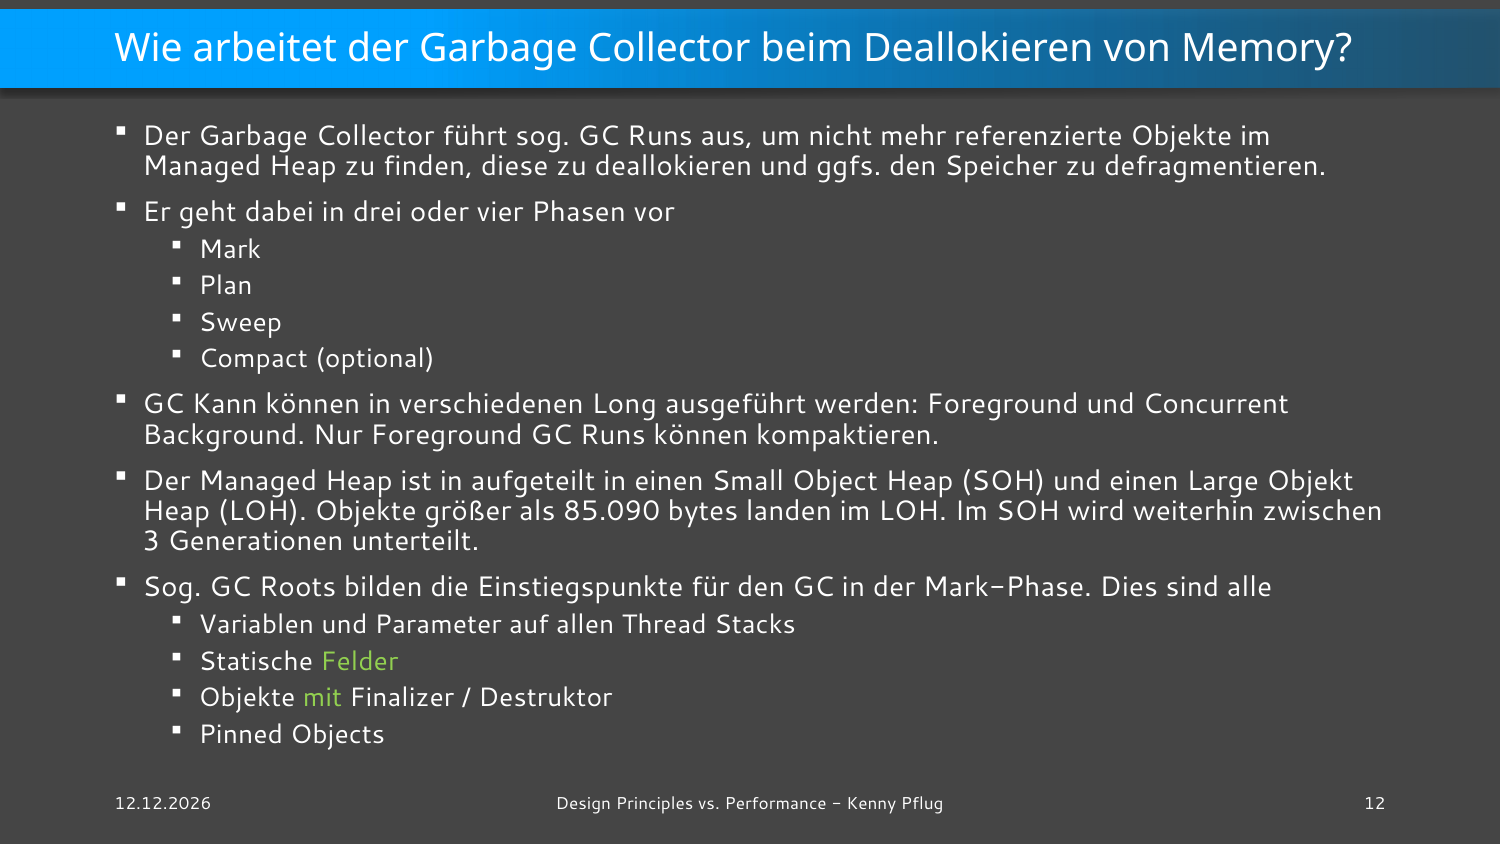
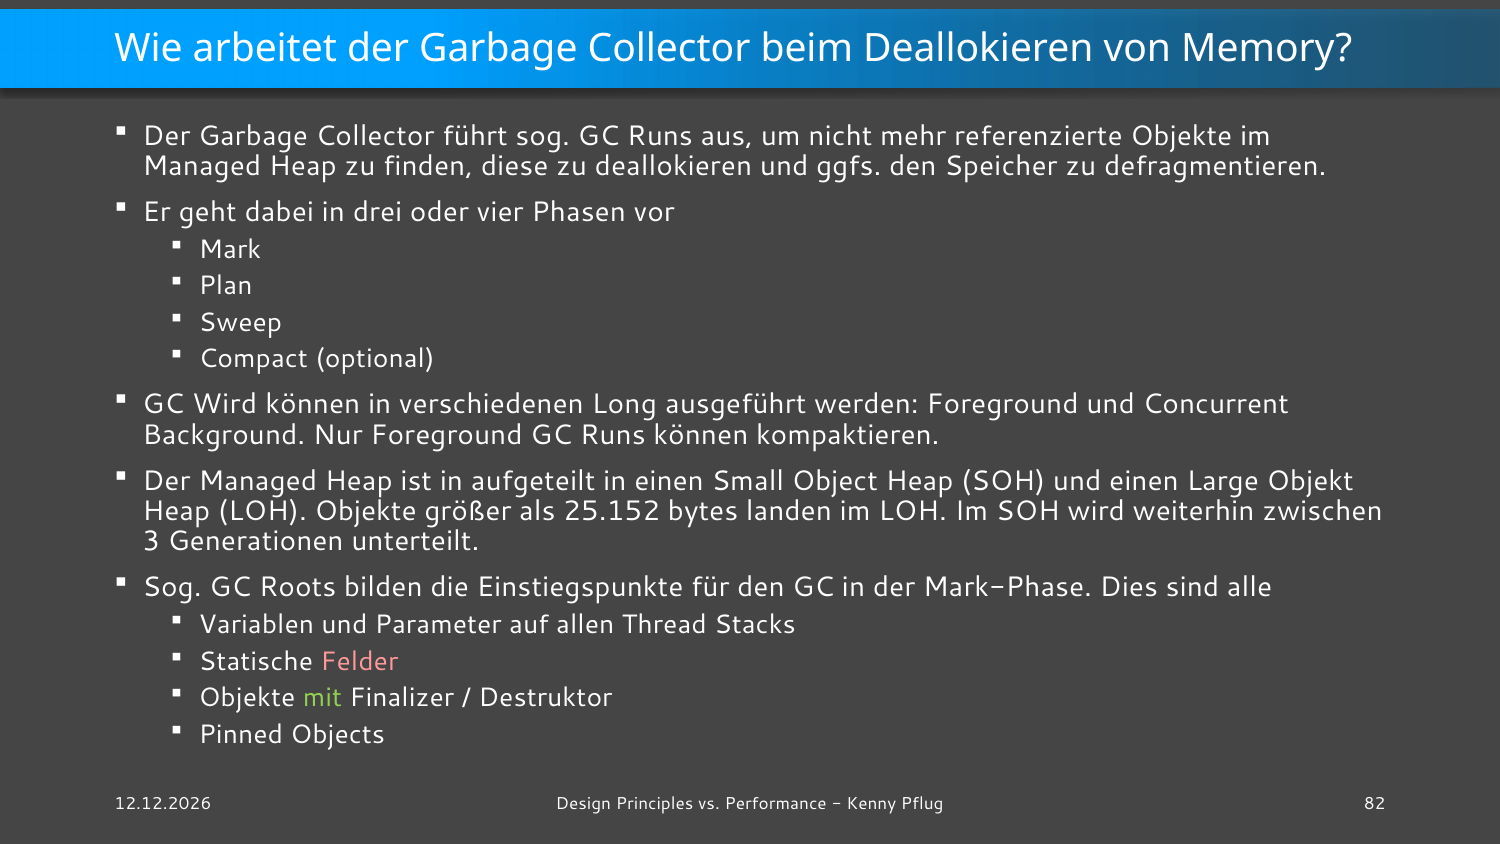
GC Kann: Kann -> Wird
85.090: 85.090 -> 25.152
Felder colour: light green -> pink
12: 12 -> 82
